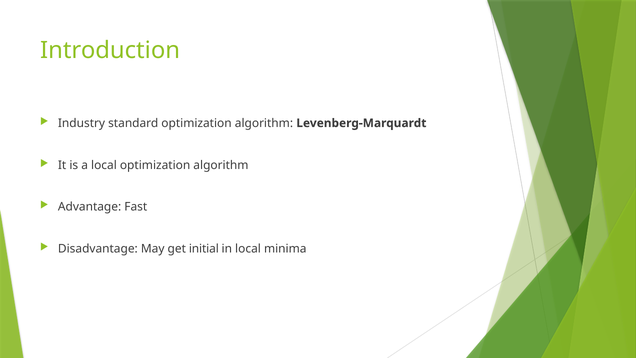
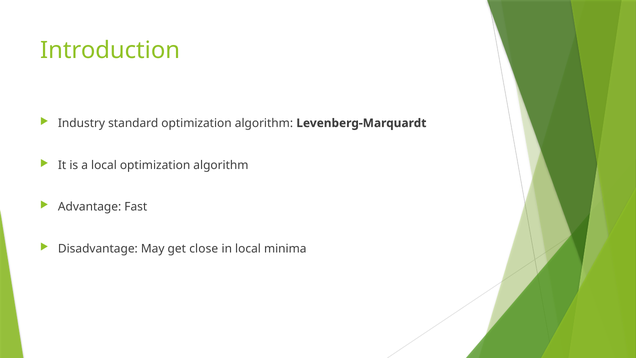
initial: initial -> close
